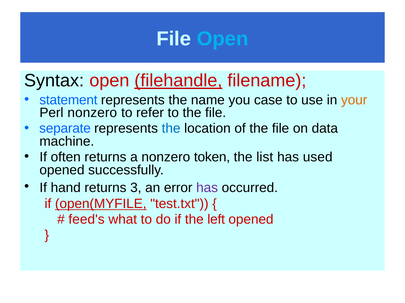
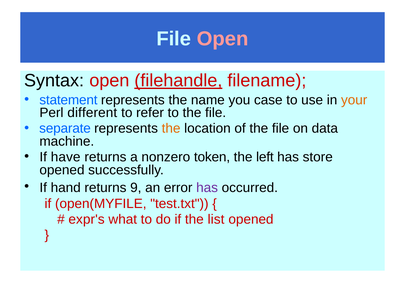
Open at (223, 39) colour: light blue -> pink
Perl nonzero: nonzero -> different
the at (171, 129) colour: blue -> orange
often: often -> have
list: list -> left
used: used -> store
3: 3 -> 9
open(MYFILE underline: present -> none
feed's: feed's -> expr's
left: left -> list
